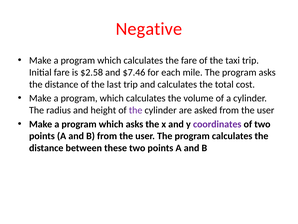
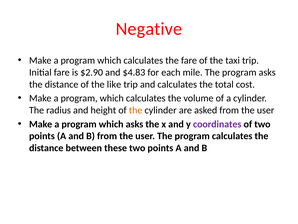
$2.58: $2.58 -> $2.90
$7.46: $7.46 -> $4.83
last: last -> like
the at (136, 110) colour: purple -> orange
